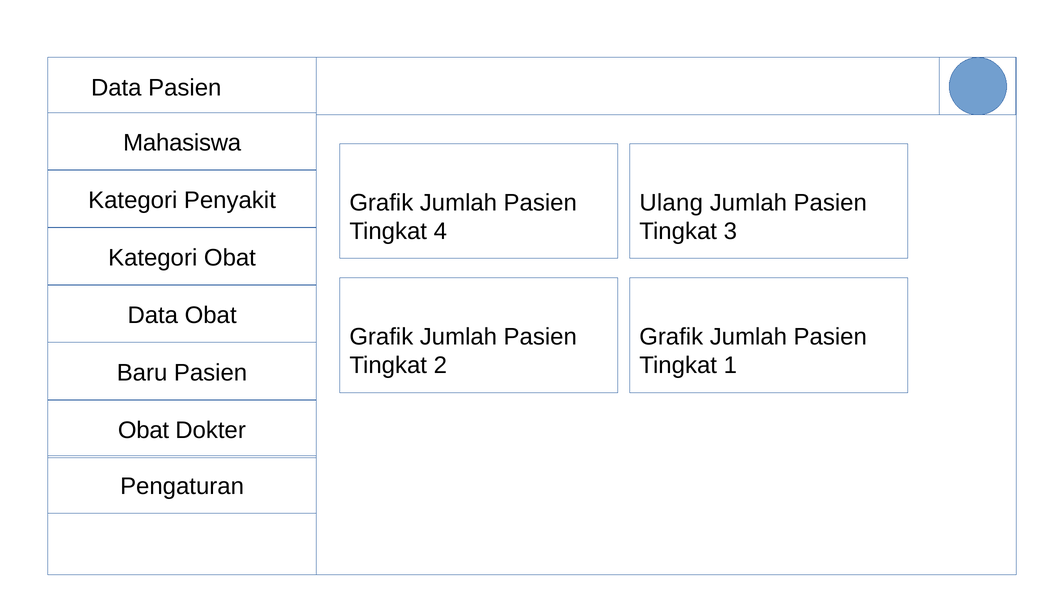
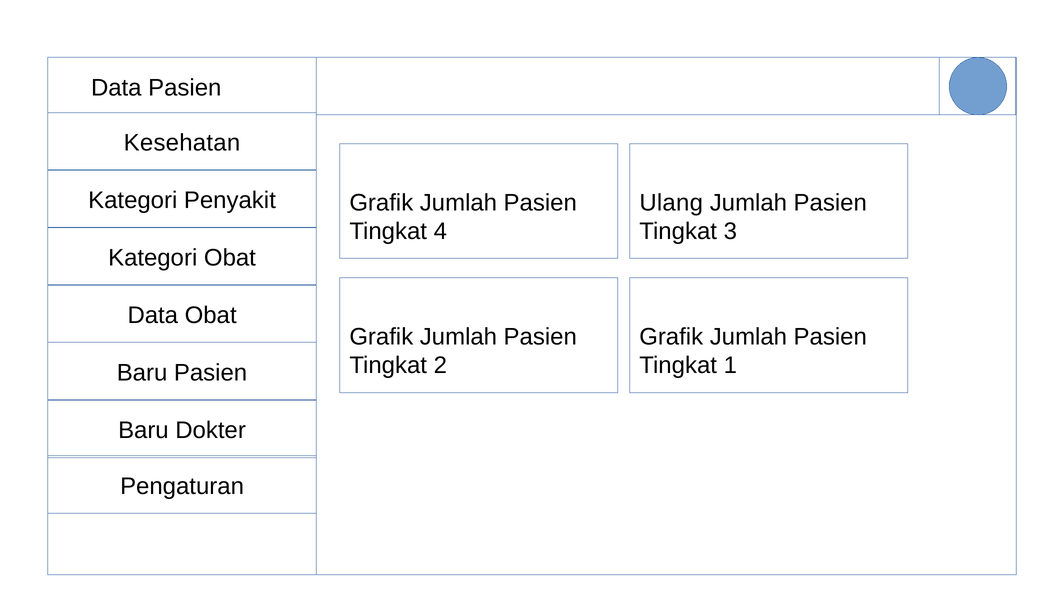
Mahasiswa: Mahasiswa -> Kesehatan
Obat at (144, 431): Obat -> Baru
